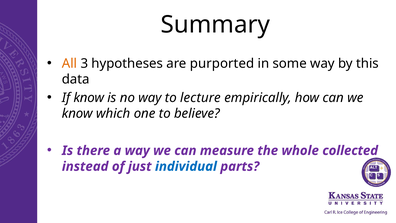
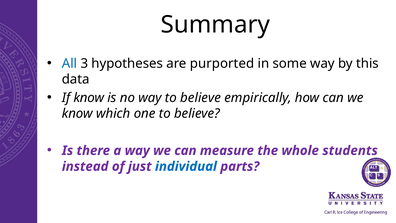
All colour: orange -> blue
way to lecture: lecture -> believe
collected: collected -> students
